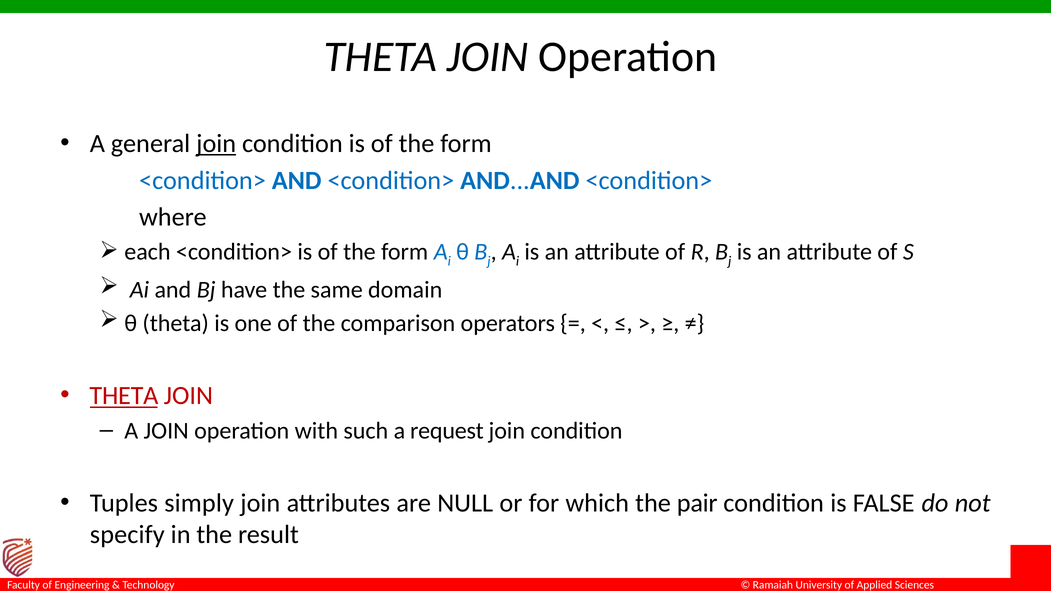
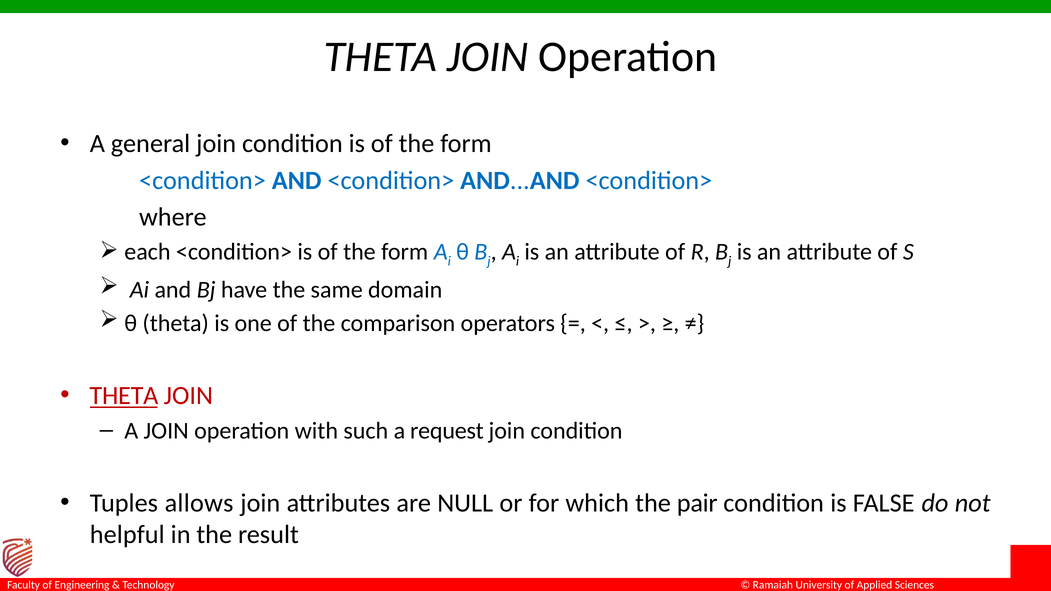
join at (216, 144) underline: present -> none
simply: simply -> allows
specify: specify -> helpful
